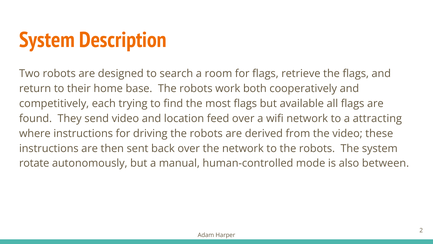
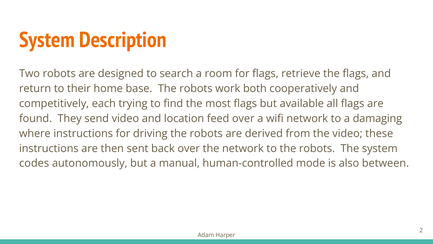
attracting: attracting -> damaging
rotate: rotate -> codes
